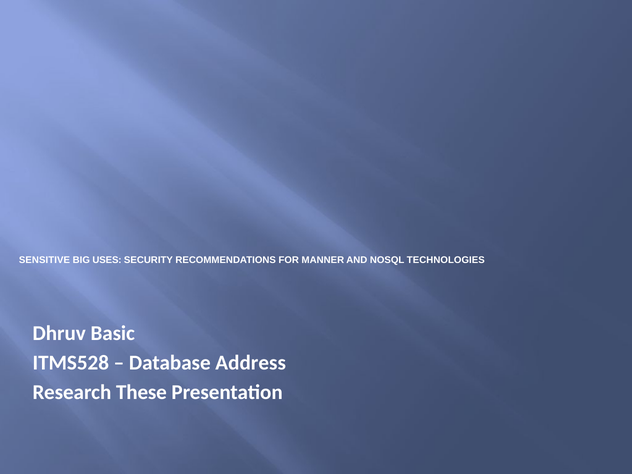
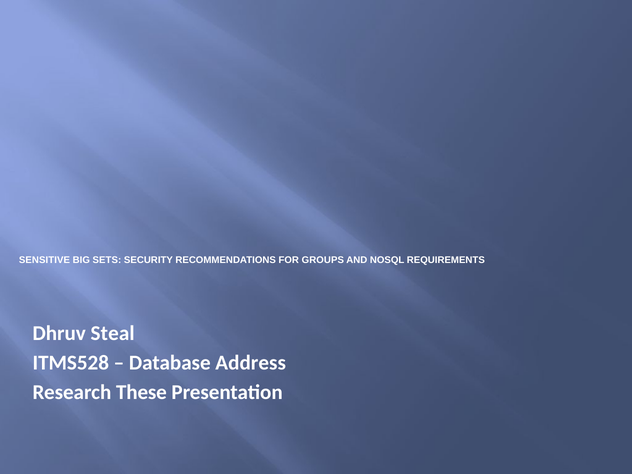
USES: USES -> SETS
MANNER: MANNER -> GROUPS
TECHNOLOGIES: TECHNOLOGIES -> REQUIREMENTS
Basic: Basic -> Steal
